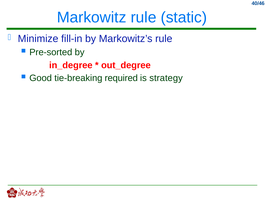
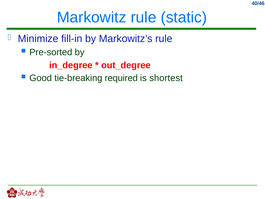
strategy: strategy -> shortest
